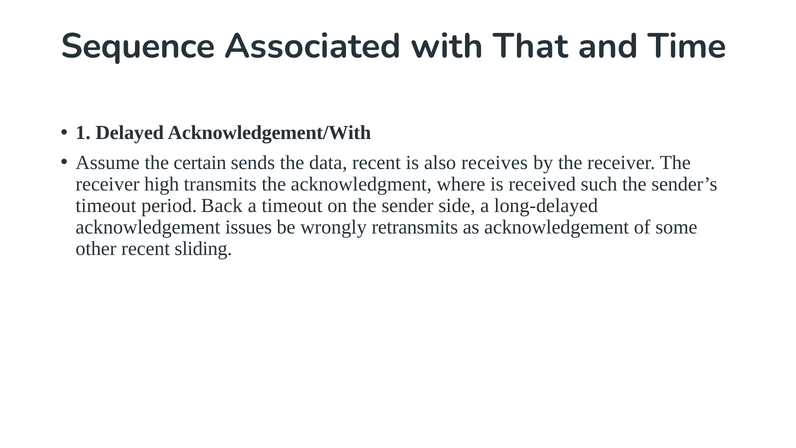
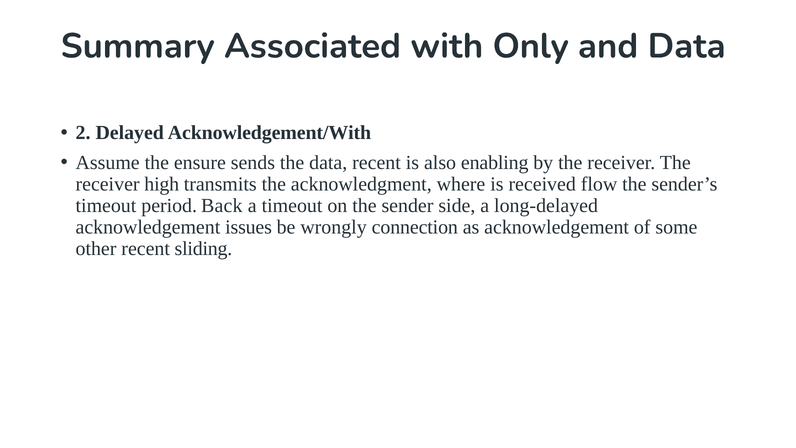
Sequence: Sequence -> Summary
That: That -> Only
and Time: Time -> Data
1: 1 -> 2
certain: certain -> ensure
receives: receives -> enabling
such: such -> flow
retransmits: retransmits -> connection
